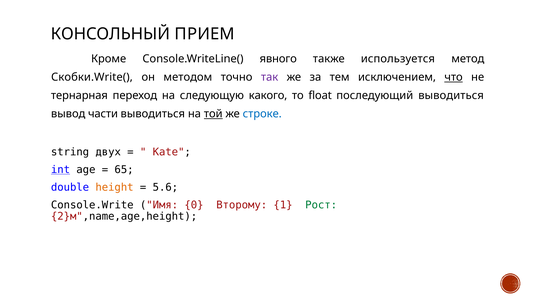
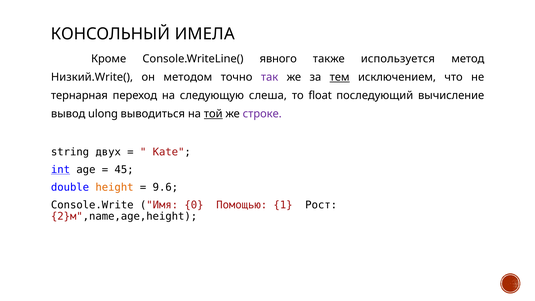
ПРИЕМ: ПРИЕМ -> ИМЕЛА
Скобки.Write(: Скобки.Write( -> Низкий.Write(
тем underline: none -> present
что underline: present -> none
какого: какого -> слеша
последующий выводиться: выводиться -> вычисление
части: части -> ulong
строке colour: blue -> purple
65: 65 -> 45
5.6: 5.6 -> 9.6
Второму: Второму -> Помощью
Рост colour: green -> black
